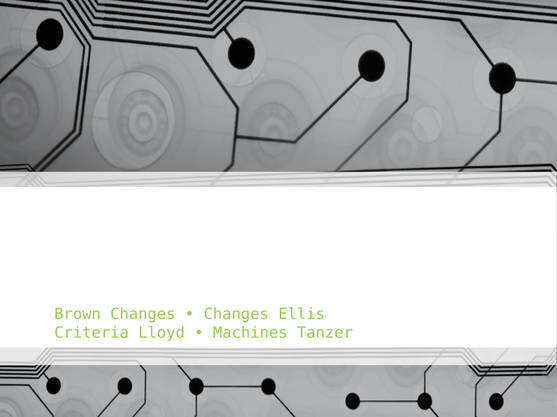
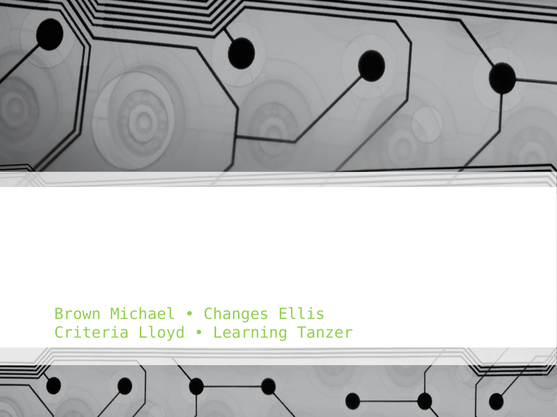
Brown Changes: Changes -> Michael
Machines: Machines -> Learning
